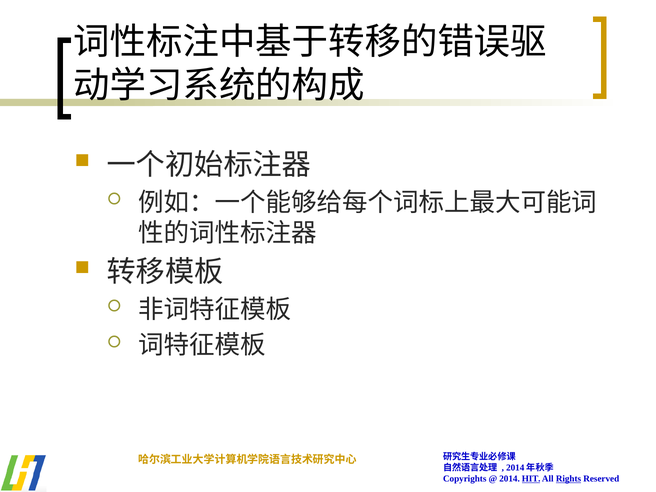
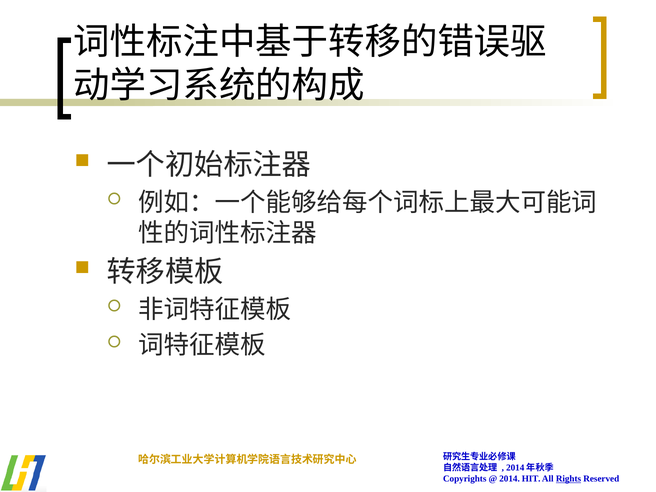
HIT underline: present -> none
